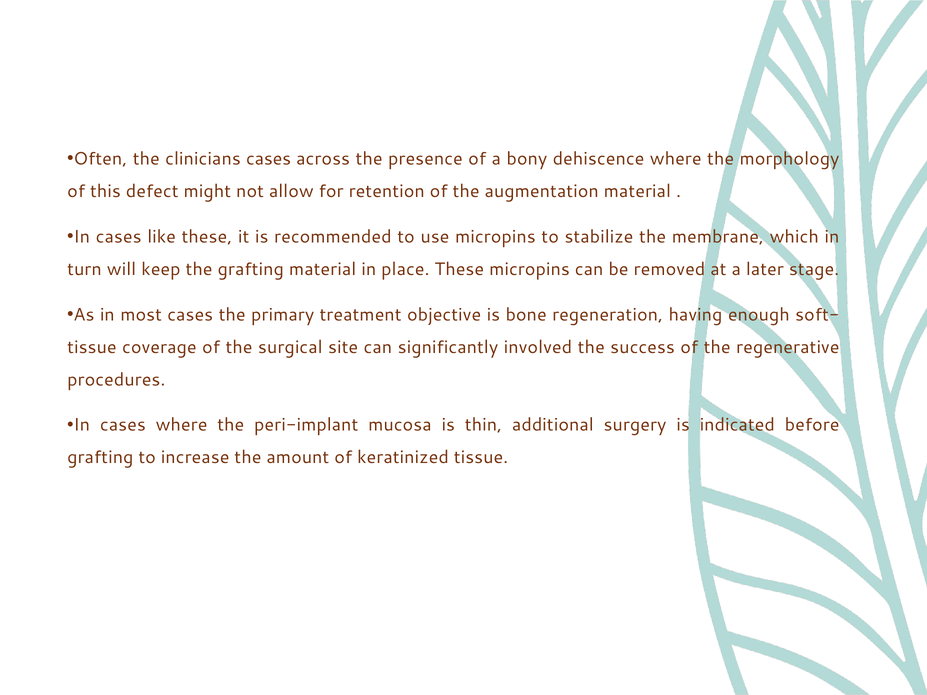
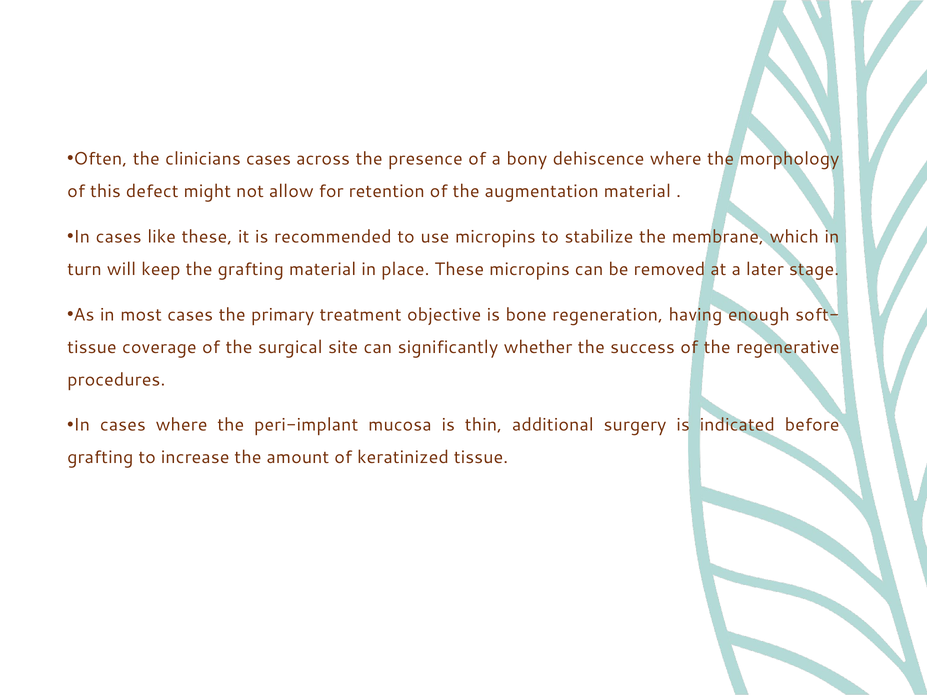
involved: involved -> whether
